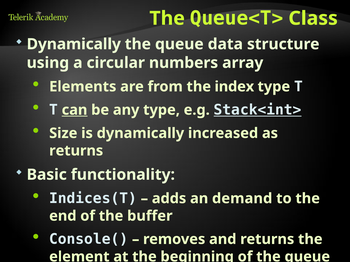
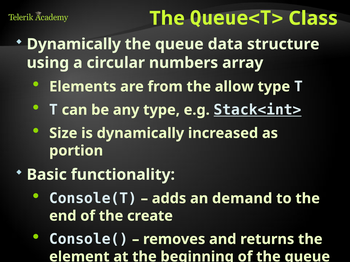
index: index -> allow
can underline: present -> none
returns at (76, 151): returns -> portion
Indices(T: Indices(T -> Console(T
buffer: buffer -> create
